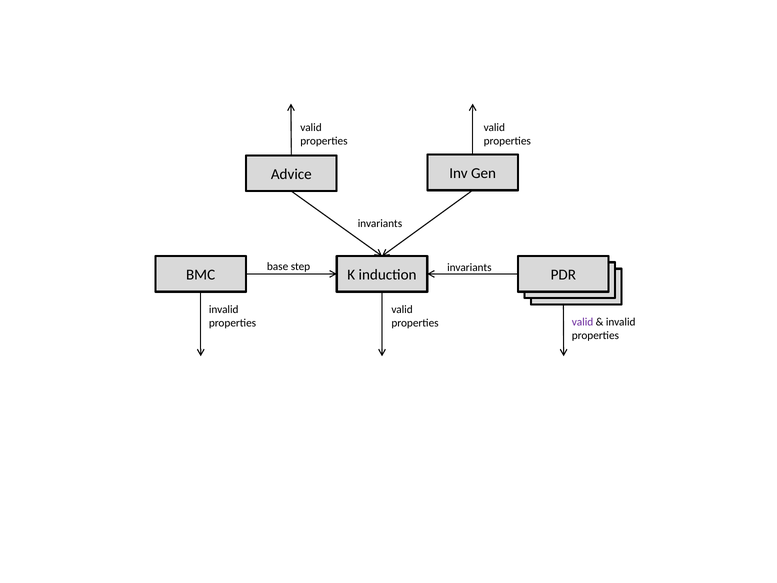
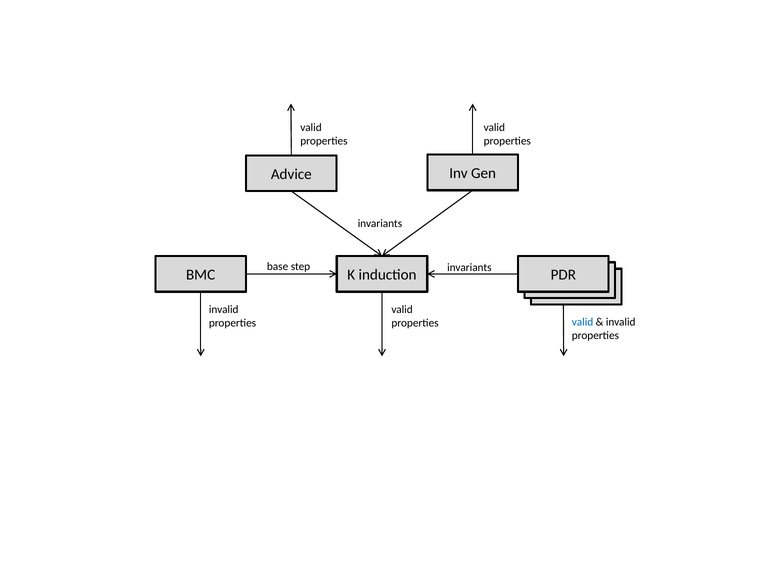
valid at (583, 322) colour: purple -> blue
